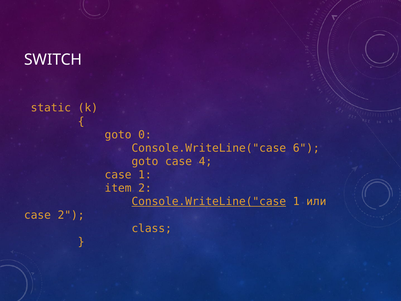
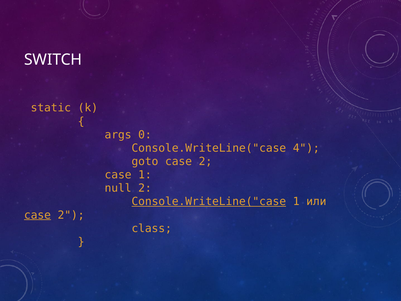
goto at (118, 135): goto -> args
6: 6 -> 4
goto case 4: 4 -> 2
item: item -> null
case at (37, 215) underline: none -> present
